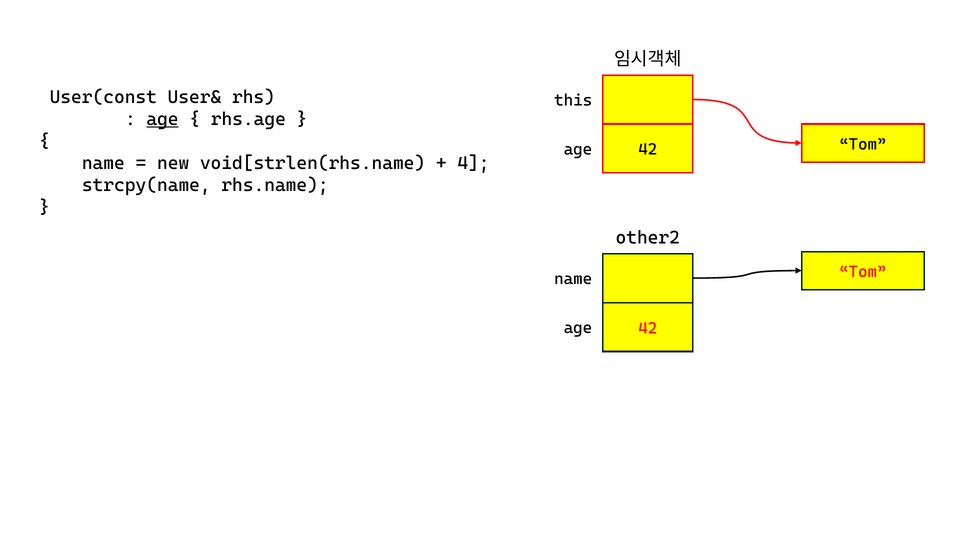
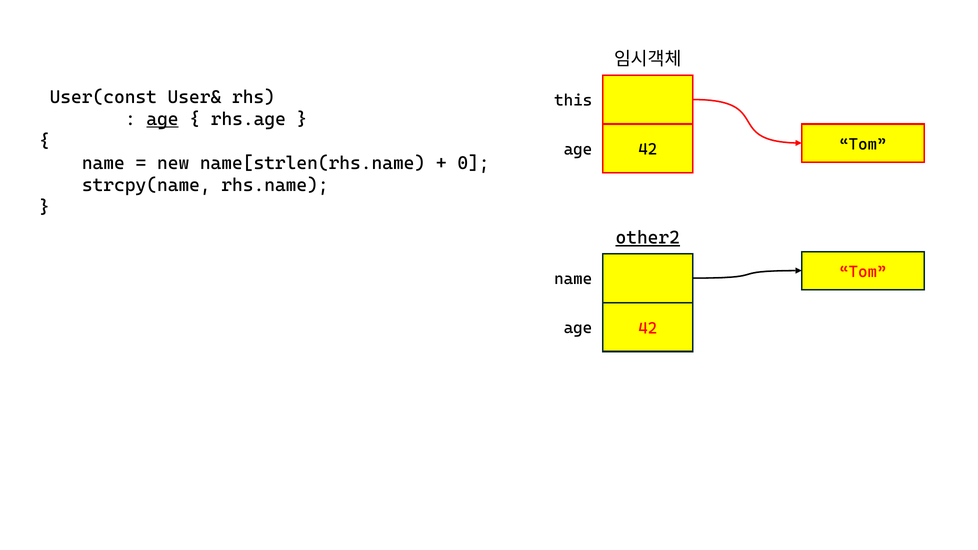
void[strlen(rhs.name: void[strlen(rhs.name -> name[strlen(rhs.name
4: 4 -> 0
other2 underline: none -> present
